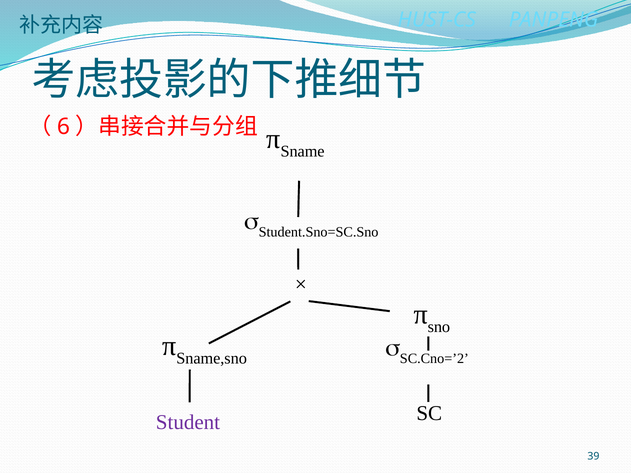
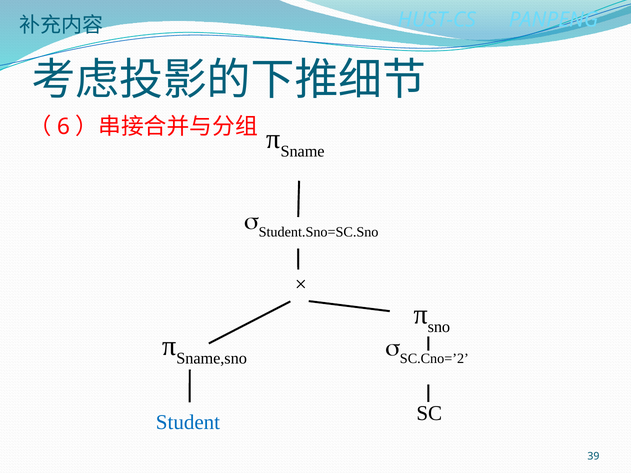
Student colour: purple -> blue
